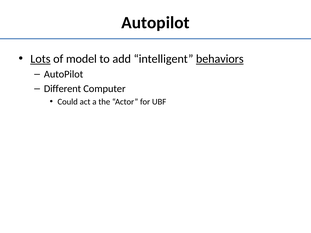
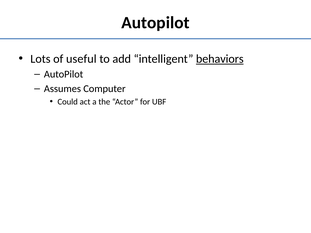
Lots underline: present -> none
model: model -> useful
Different: Different -> Assumes
